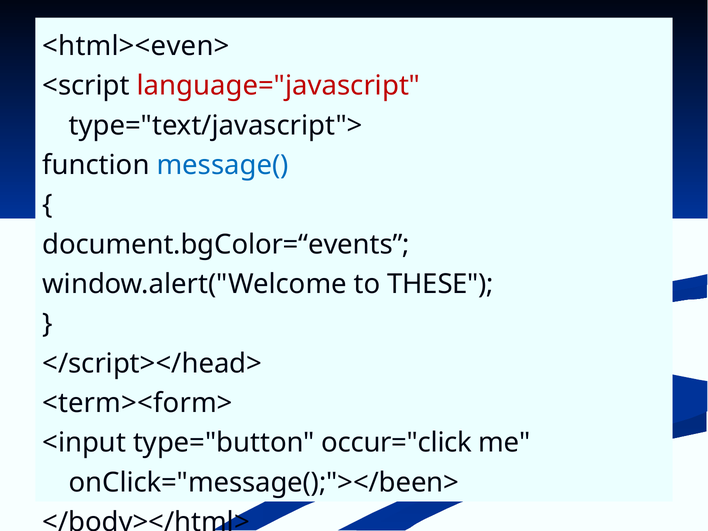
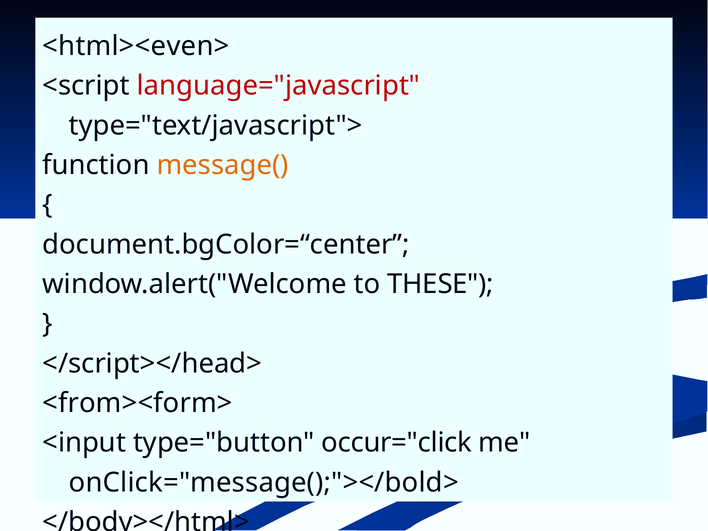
message( colour: blue -> orange
document.bgColor=“events: document.bgColor=“events -> document.bgColor=“center
<term><form>: <term><form> -> <from><form>
onClick="message();"></been>: onClick="message();"></been> -> onClick="message();"></bold>
